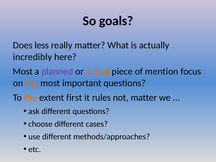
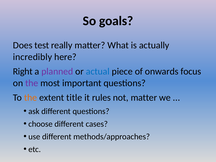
less: less -> test
Most at (23, 71): Most -> Right
actual colour: orange -> blue
mention: mention -> onwards
the at (32, 83) colour: orange -> purple
first: first -> title
